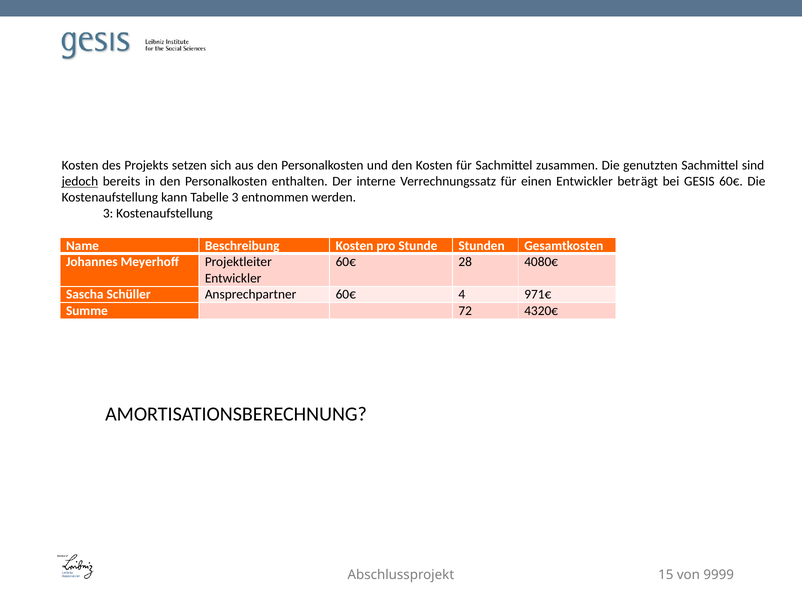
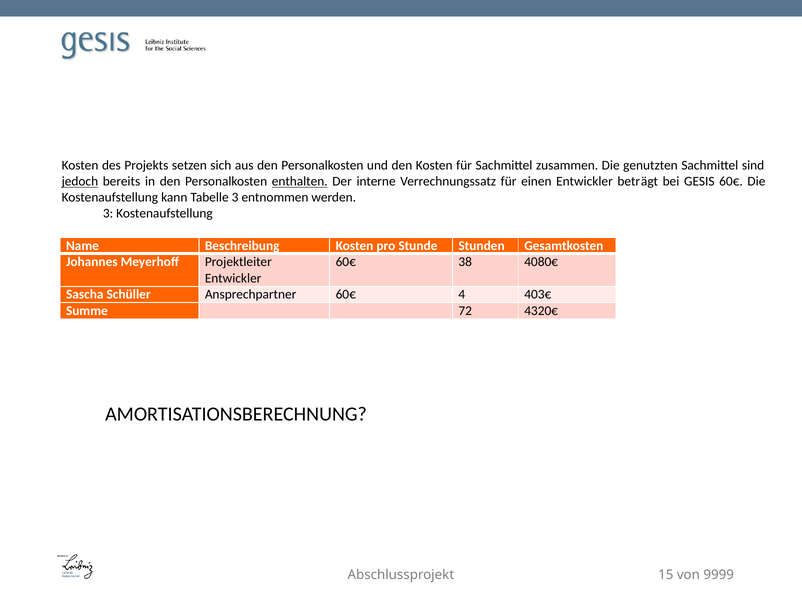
enthalten underline: none -> present
28: 28 -> 38
971€: 971€ -> 403€
